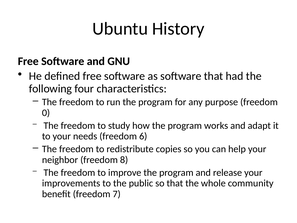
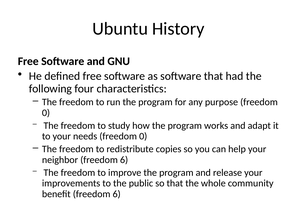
needs freedom 6: 6 -> 0
neighbor freedom 8: 8 -> 6
benefit freedom 7: 7 -> 6
